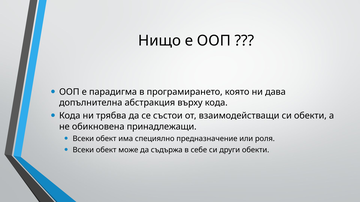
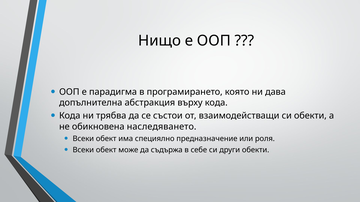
принадлежащи: принадлежащи -> наследяването
